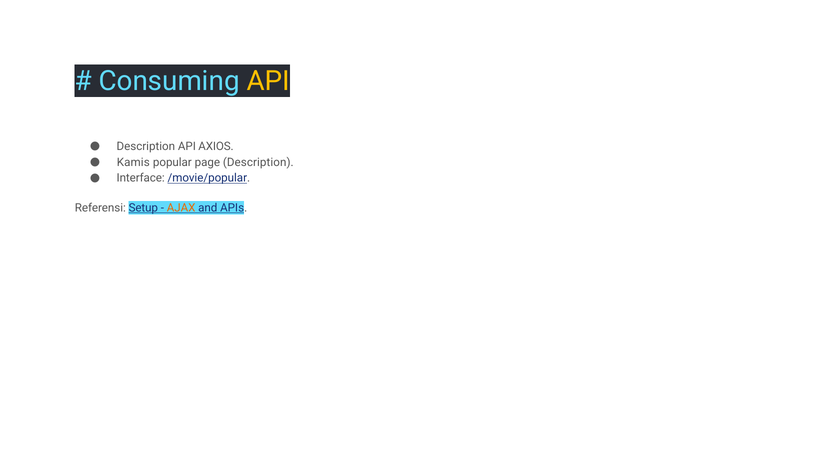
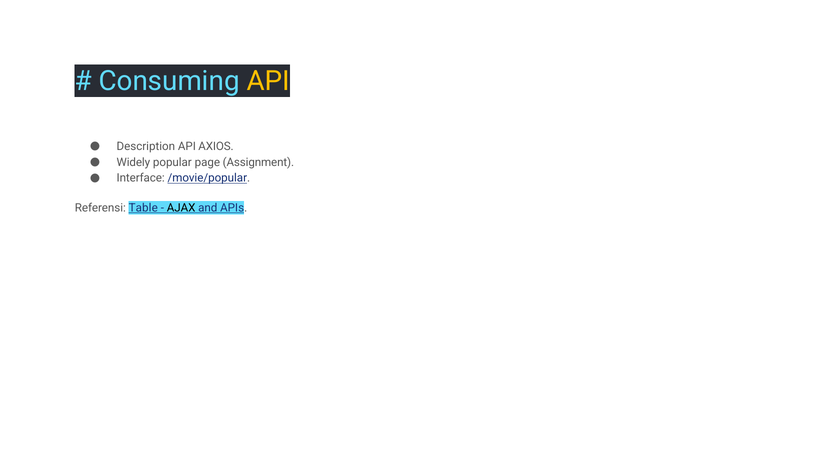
Kamis: Kamis -> Widely
page Description: Description -> Assignment
Setup: Setup -> Table
AJAX colour: orange -> black
